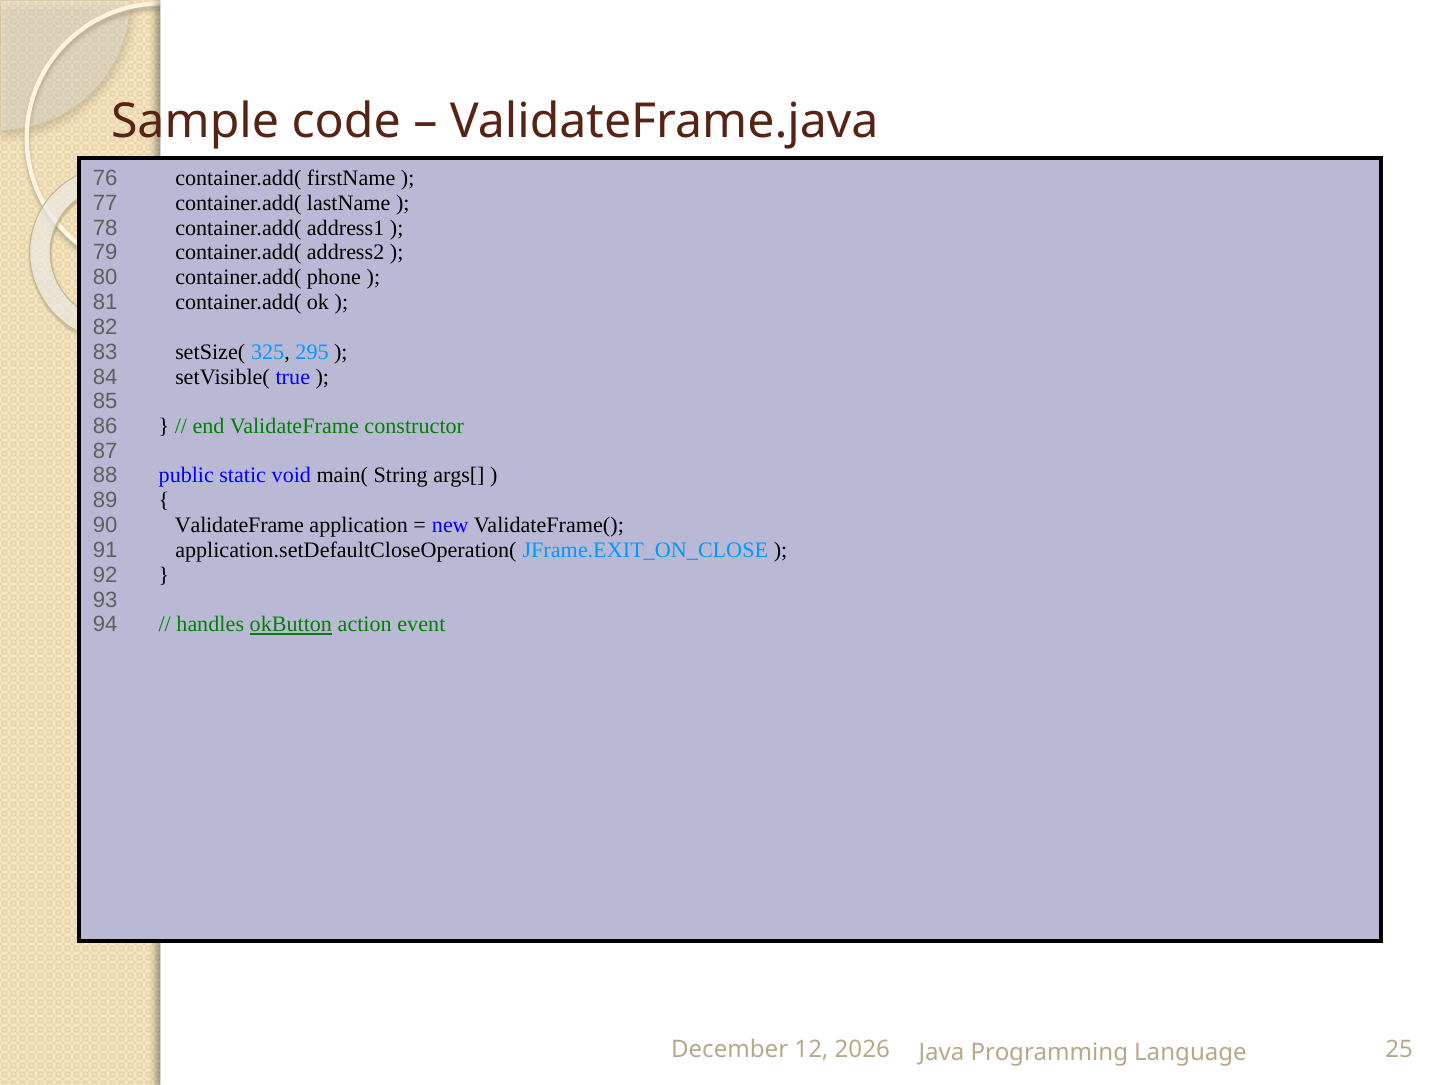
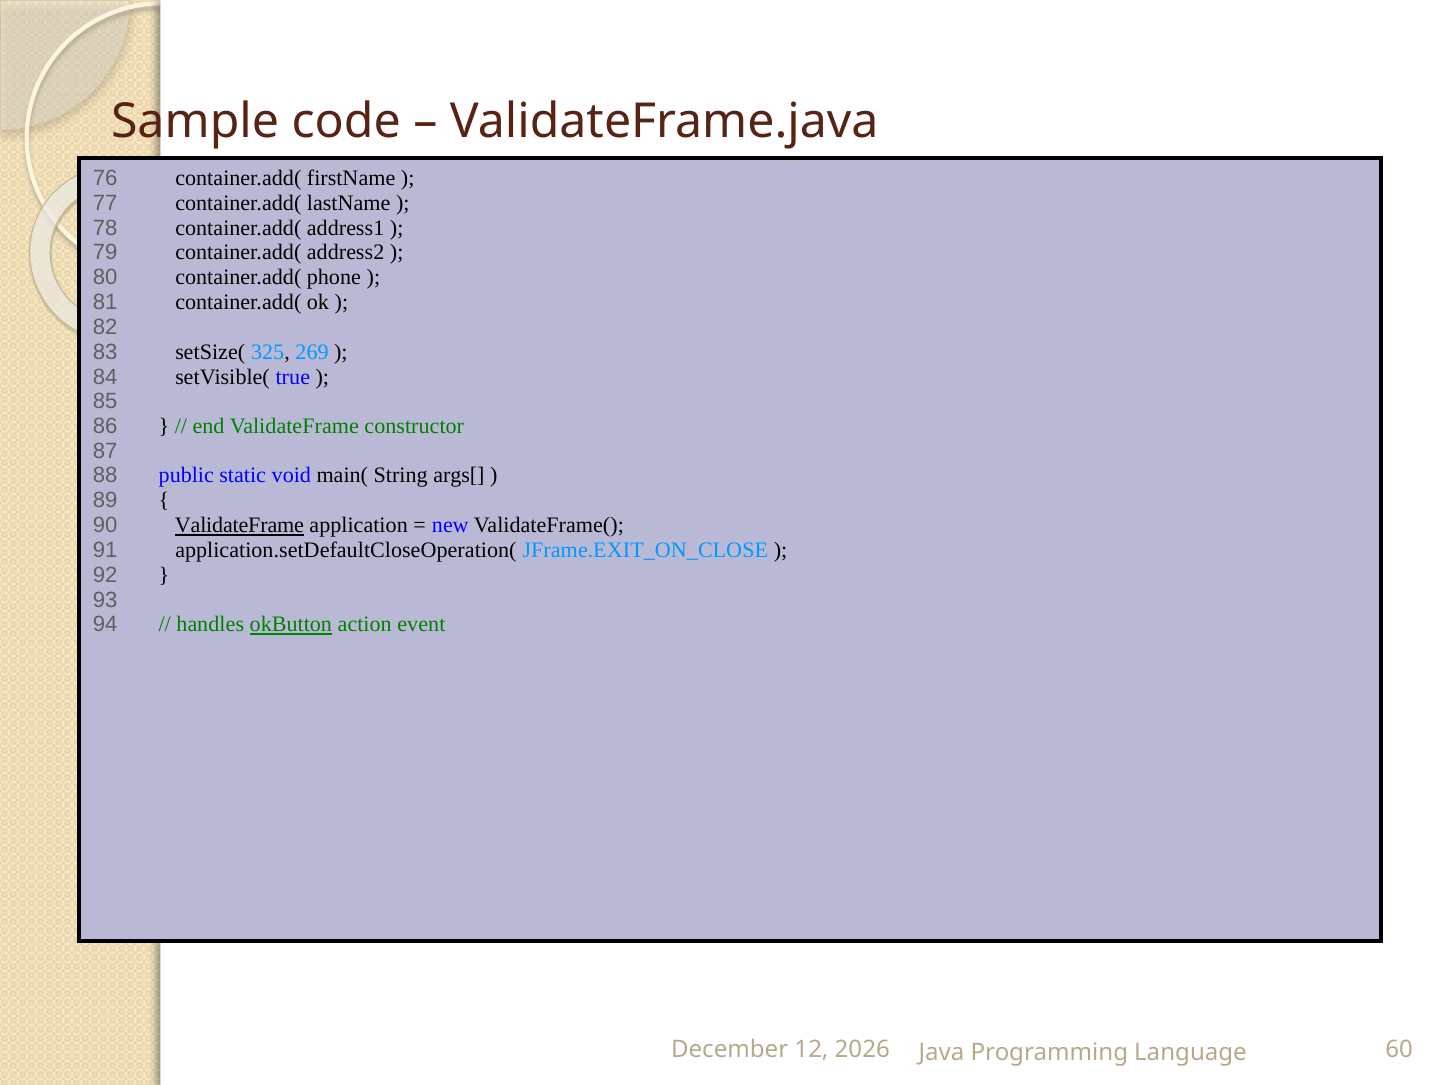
295: 295 -> 269
ValidateFrame at (239, 525) underline: none -> present
25: 25 -> 60
